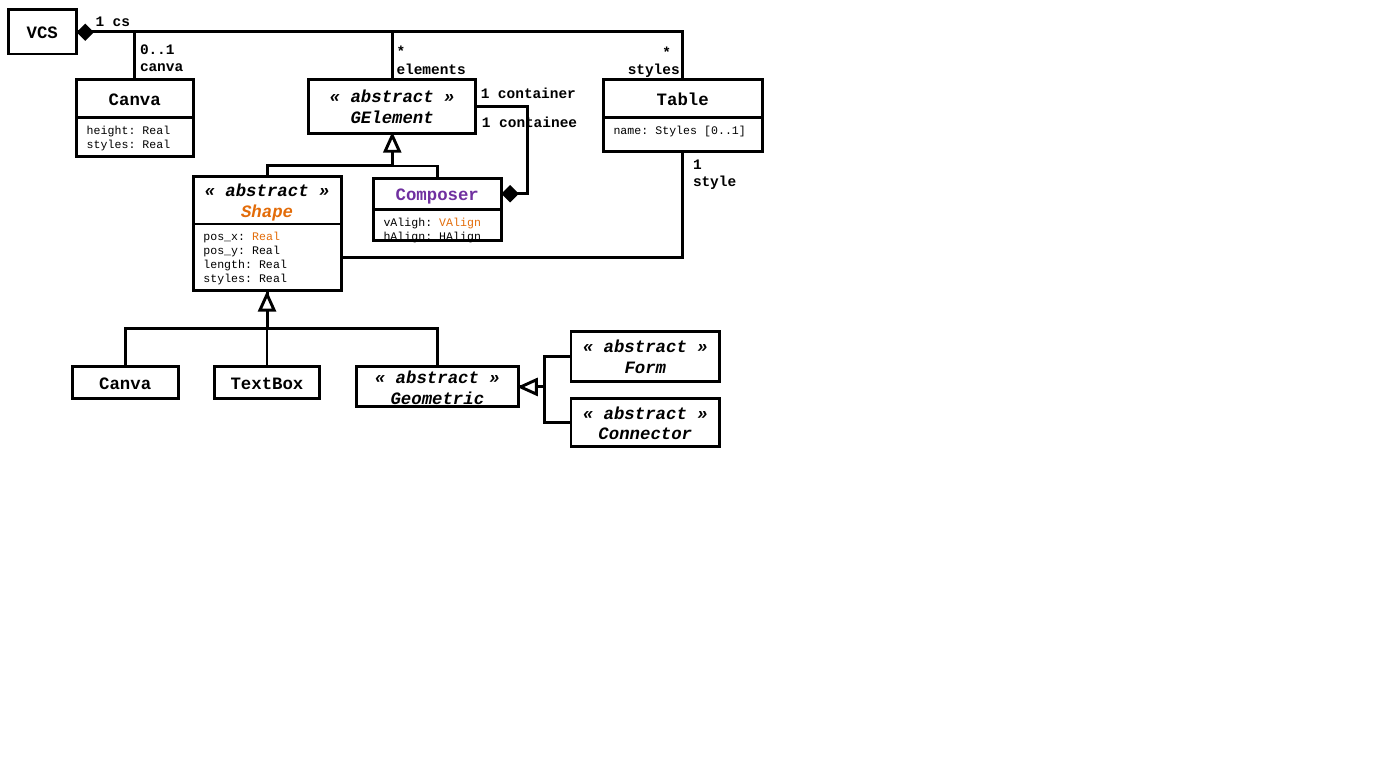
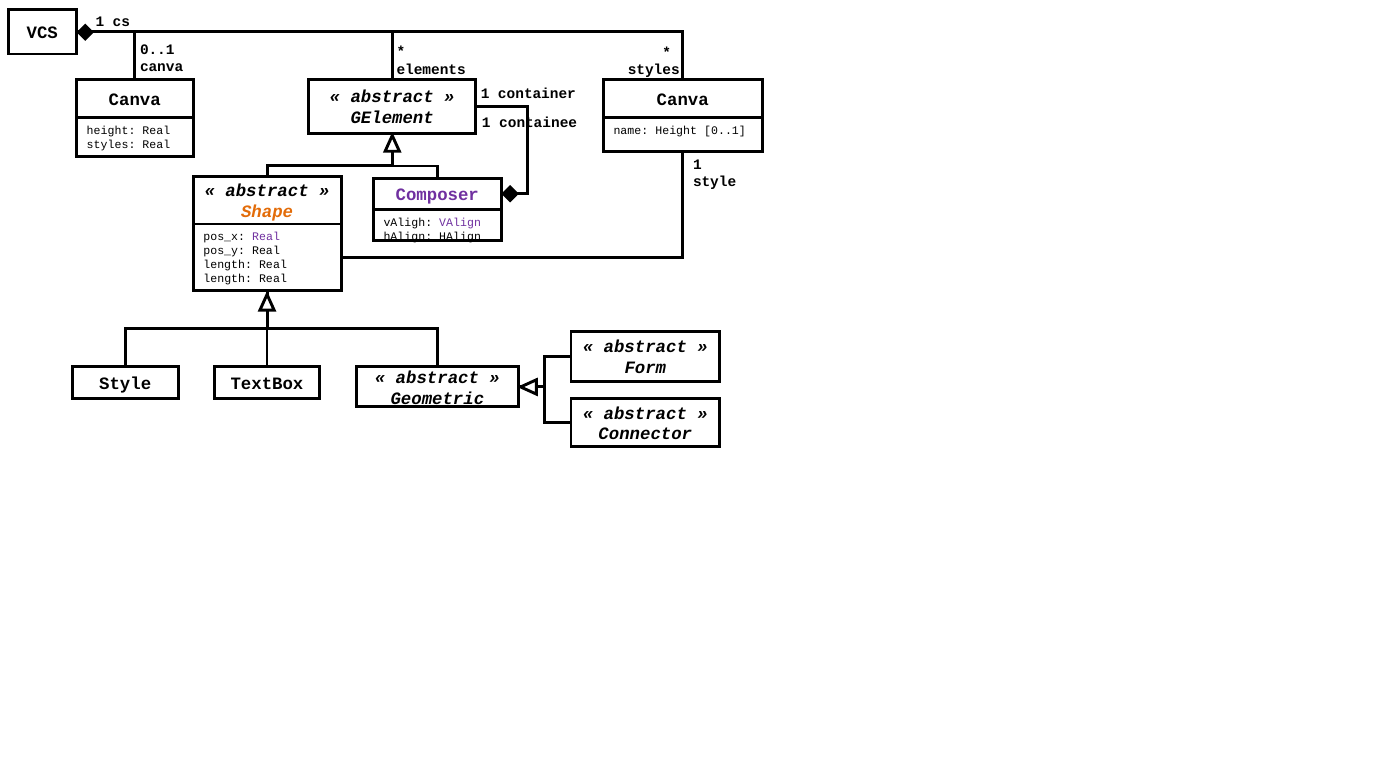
Table at (683, 100): Table -> Canva
name Styles: Styles -> Height
VAlign colour: orange -> purple
Real at (266, 237) colour: orange -> purple
styles at (228, 278): styles -> length
Canva at (125, 383): Canva -> Style
